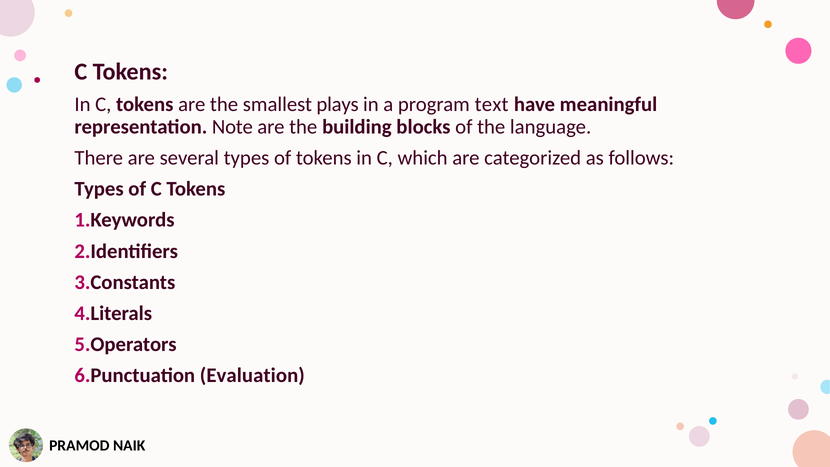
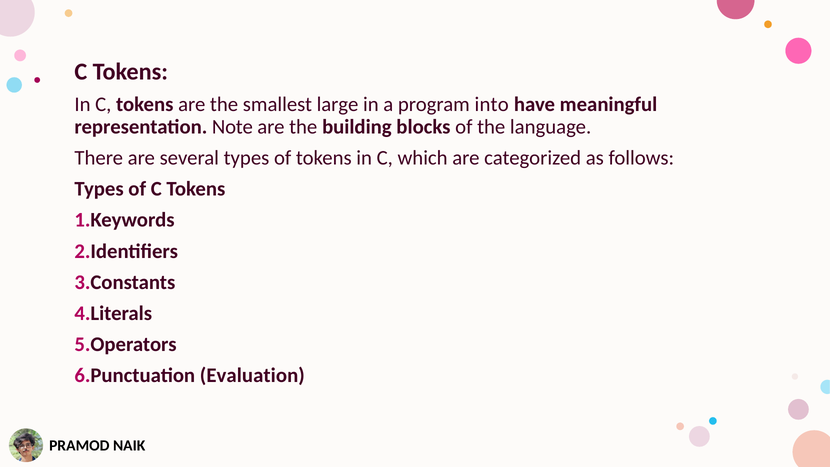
plays: plays -> large
text: text -> into
